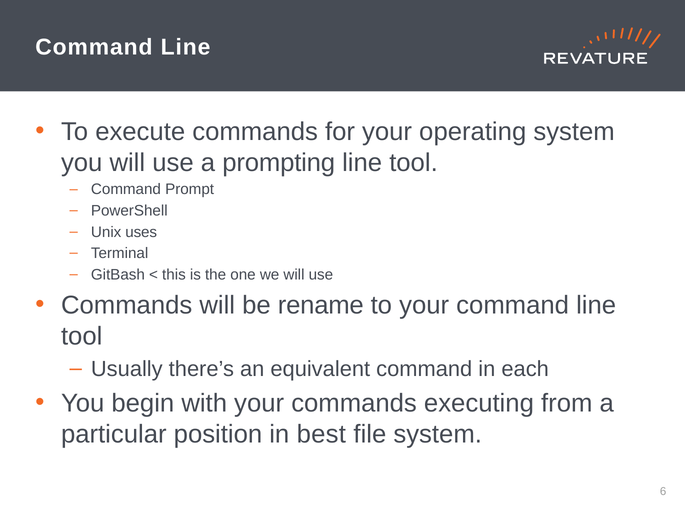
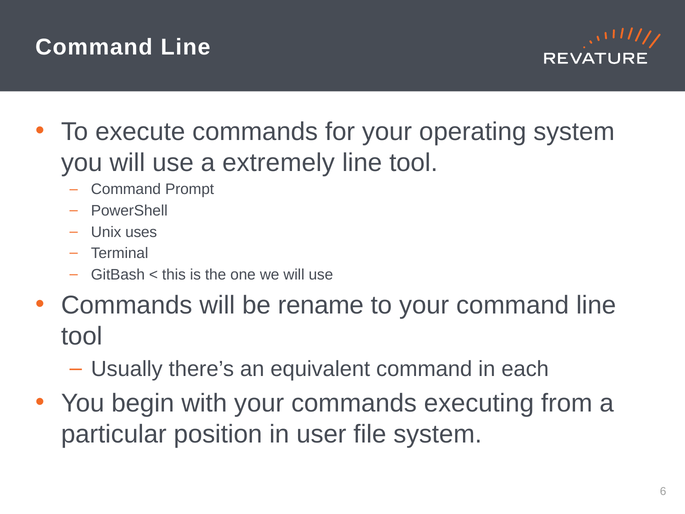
prompting: prompting -> extremely
best: best -> user
